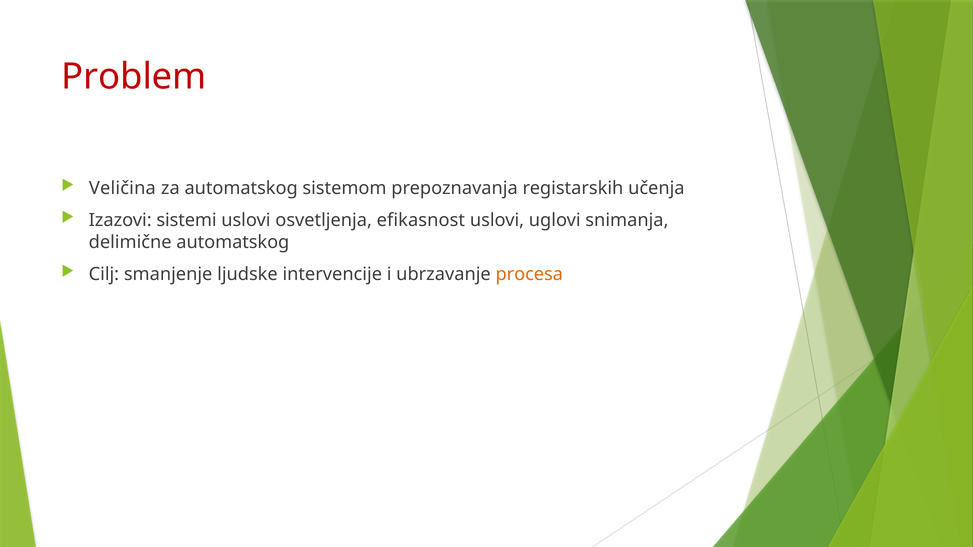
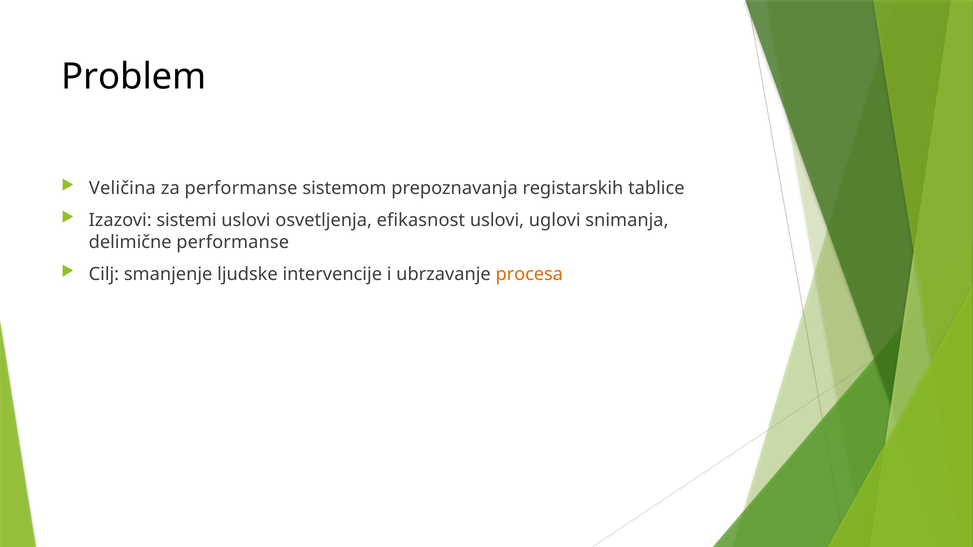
Problem colour: red -> black
za automatskog: automatskog -> performanse
učenja: učenja -> tablice
delimične automatskog: automatskog -> performanse
